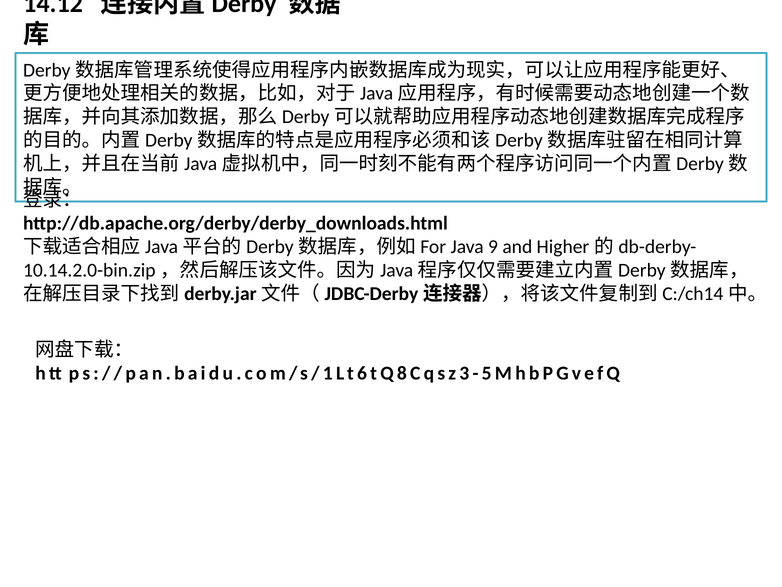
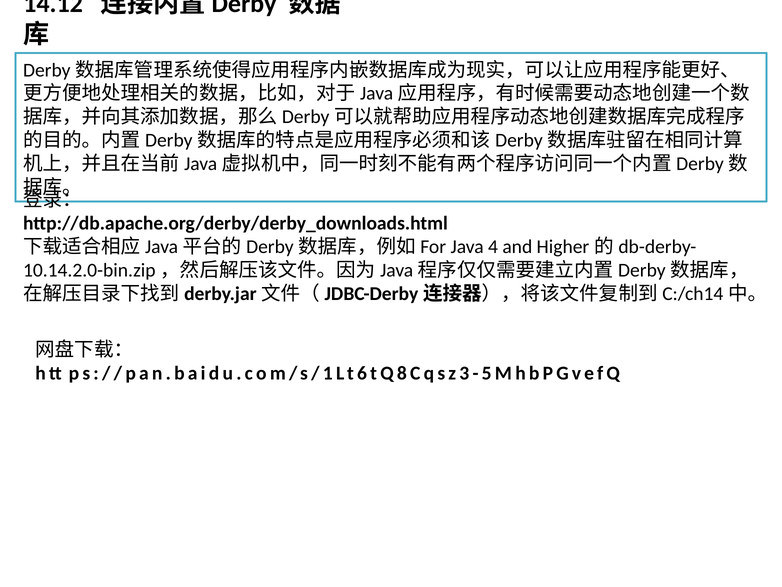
9: 9 -> 4
